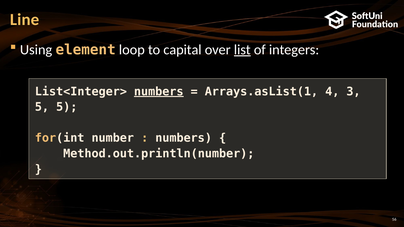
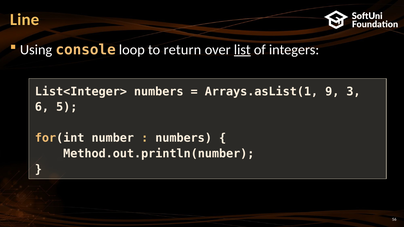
element: element -> console
capital: capital -> return
numbers at (159, 92) underline: present -> none
4: 4 -> 9
5 at (42, 107): 5 -> 6
